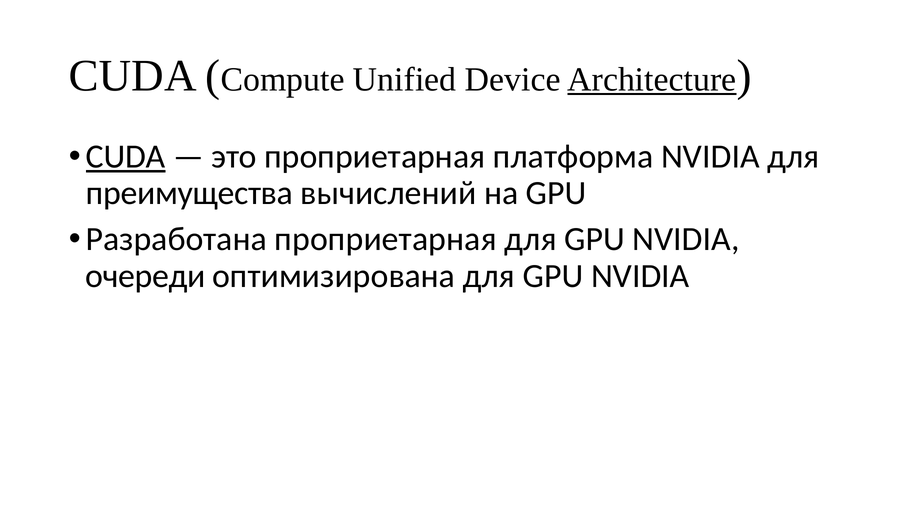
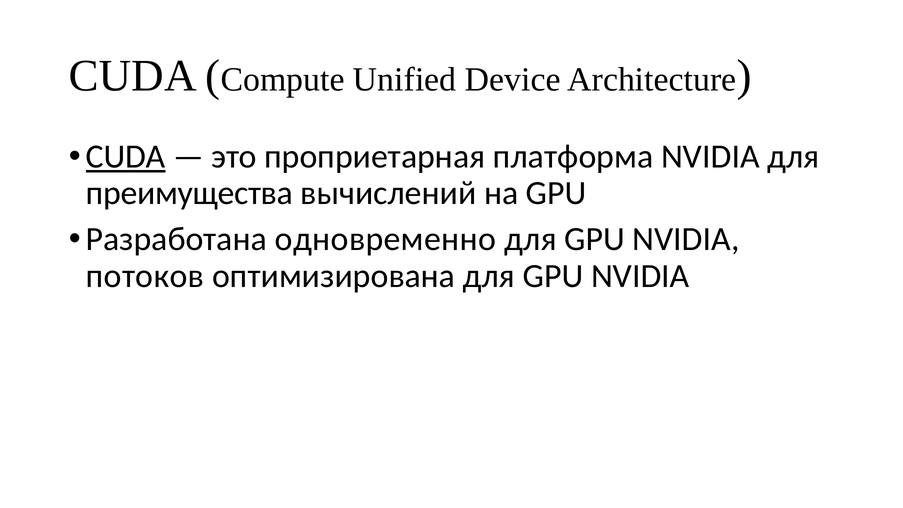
Architecture underline: present -> none
Разработана проприетарная: проприетарная -> одновременно
очереди: очереди -> потоков
